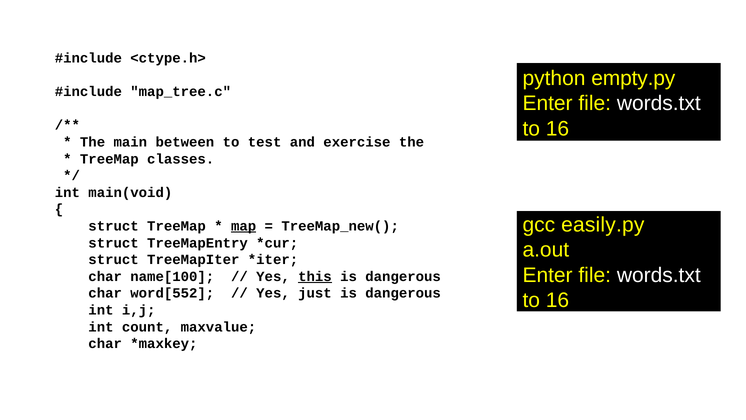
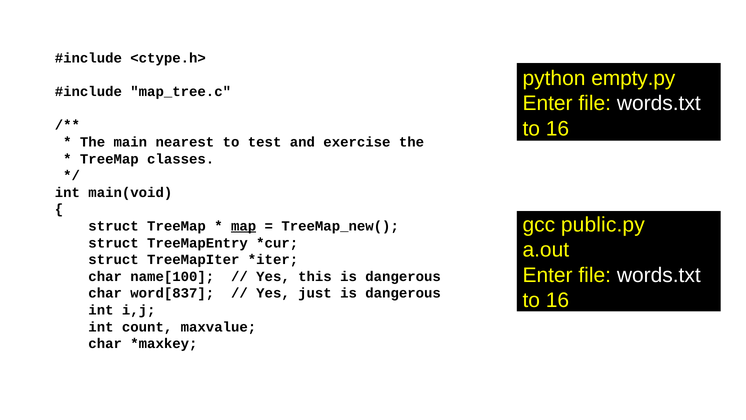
between: between -> nearest
easily.py: easily.py -> public.py
this underline: present -> none
word[552: word[552 -> word[837
